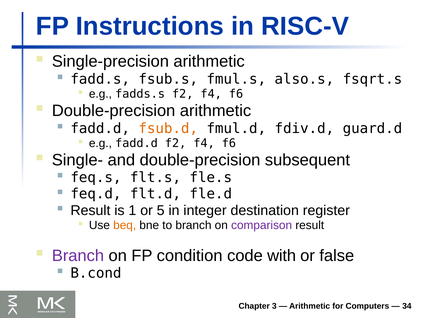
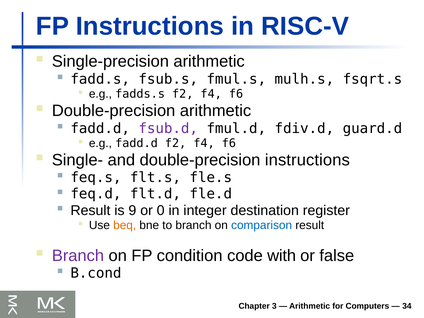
also.s: also.s -> mulh.s
fsub.d colour: orange -> purple
double-precision subsequent: subsequent -> instructions
1: 1 -> 9
5: 5 -> 0
comparison colour: purple -> blue
